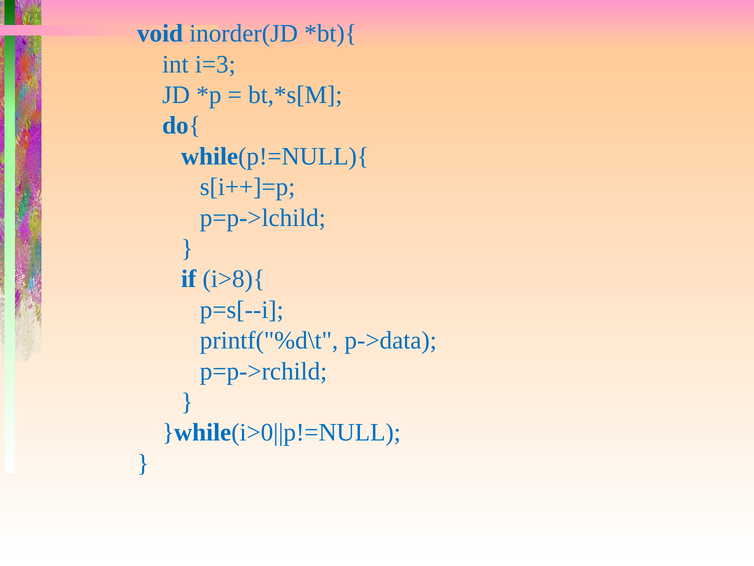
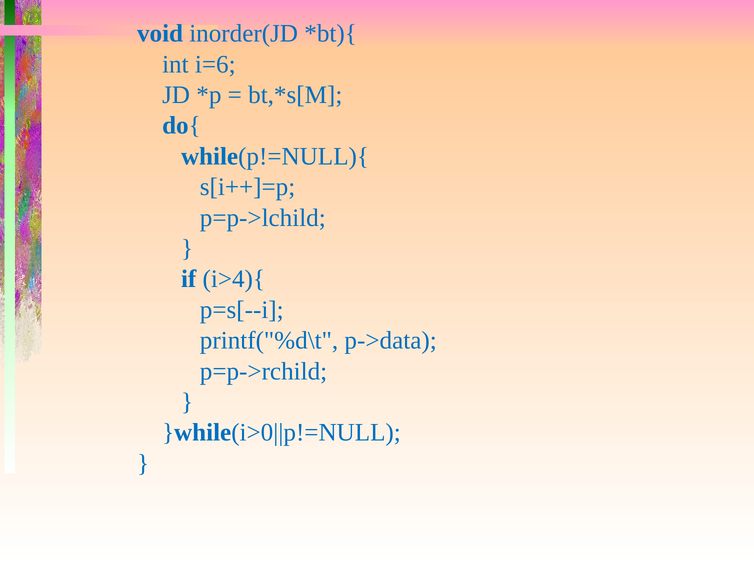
i=3: i=3 -> i=6
i>8){: i>8){ -> i>4){
